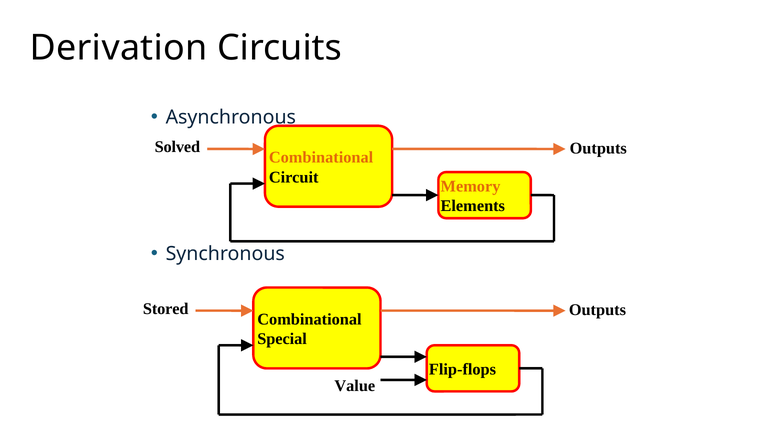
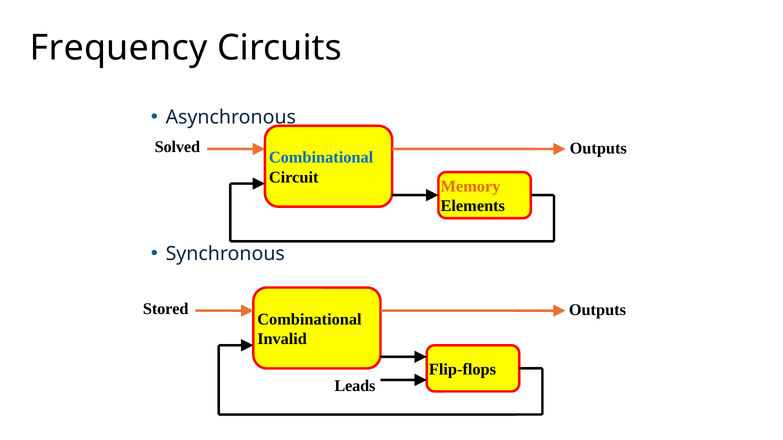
Derivation: Derivation -> Frequency
Combinational at (321, 158) colour: orange -> blue
Special: Special -> Invalid
Value: Value -> Leads
